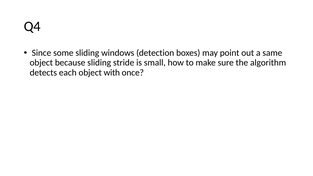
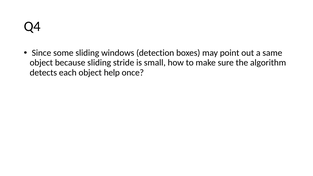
with: with -> help
